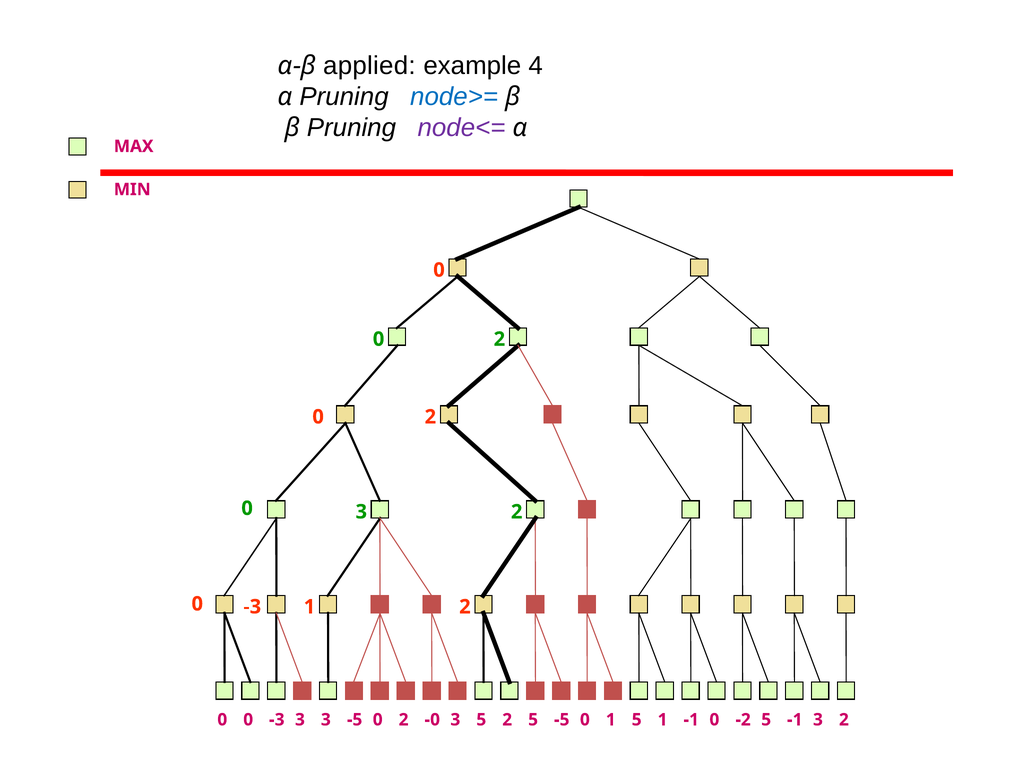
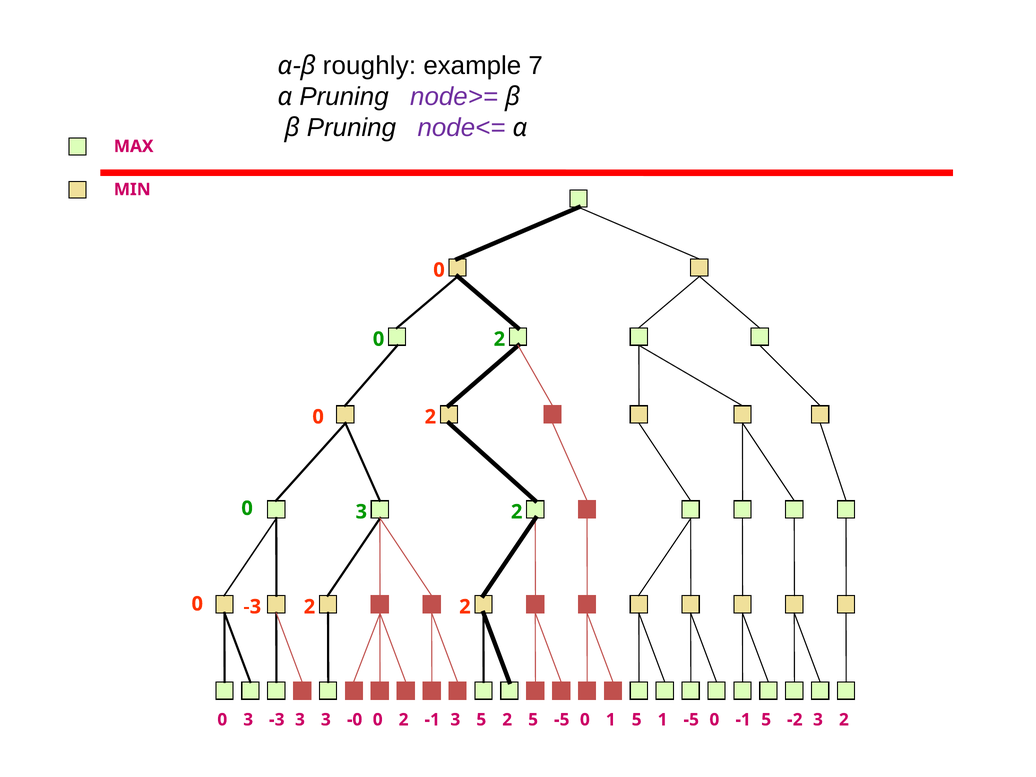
applied: applied -> roughly
4: 4 -> 7
node>= colour: blue -> purple
0 -3 1: 1 -> 2
0 at (248, 720): 0 -> 3
-5 at (355, 720): -5 -> -0
-0 at (432, 720): -0 -> -1
-1 at (691, 720): -1 -> -5
3 -2: -2 -> -1
-1 at (795, 720): -1 -> -2
